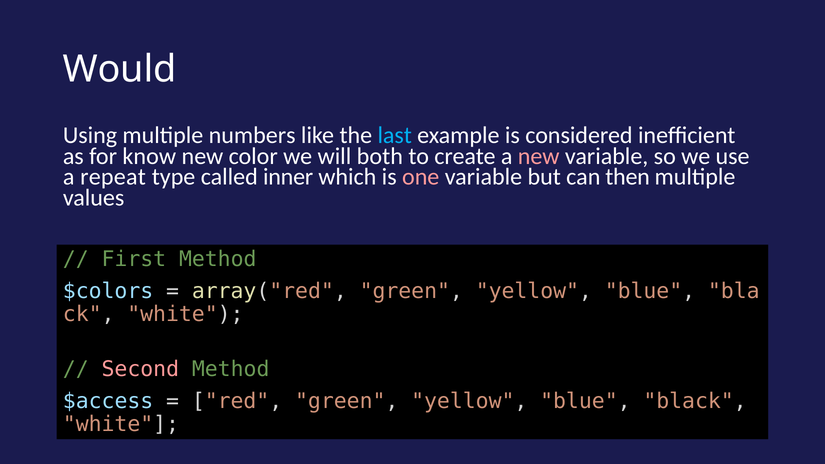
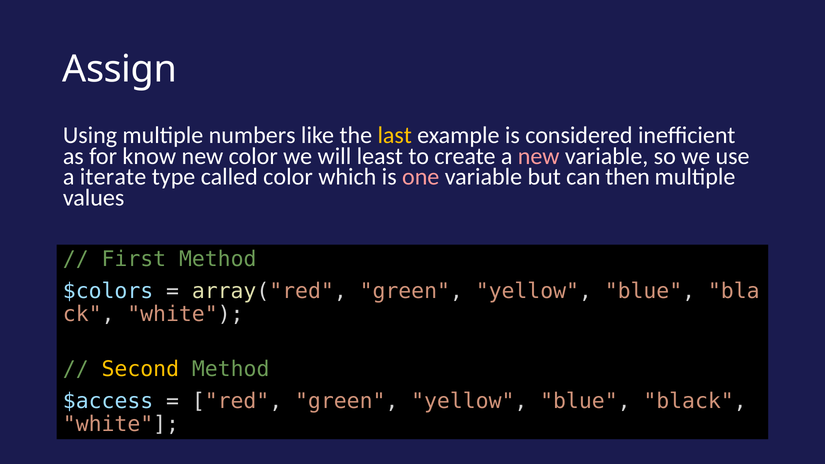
Would: Would -> Assign
last colour: light blue -> yellow
both: both -> least
repeat: repeat -> iterate
called inner: inner -> color
Second colour: pink -> yellow
